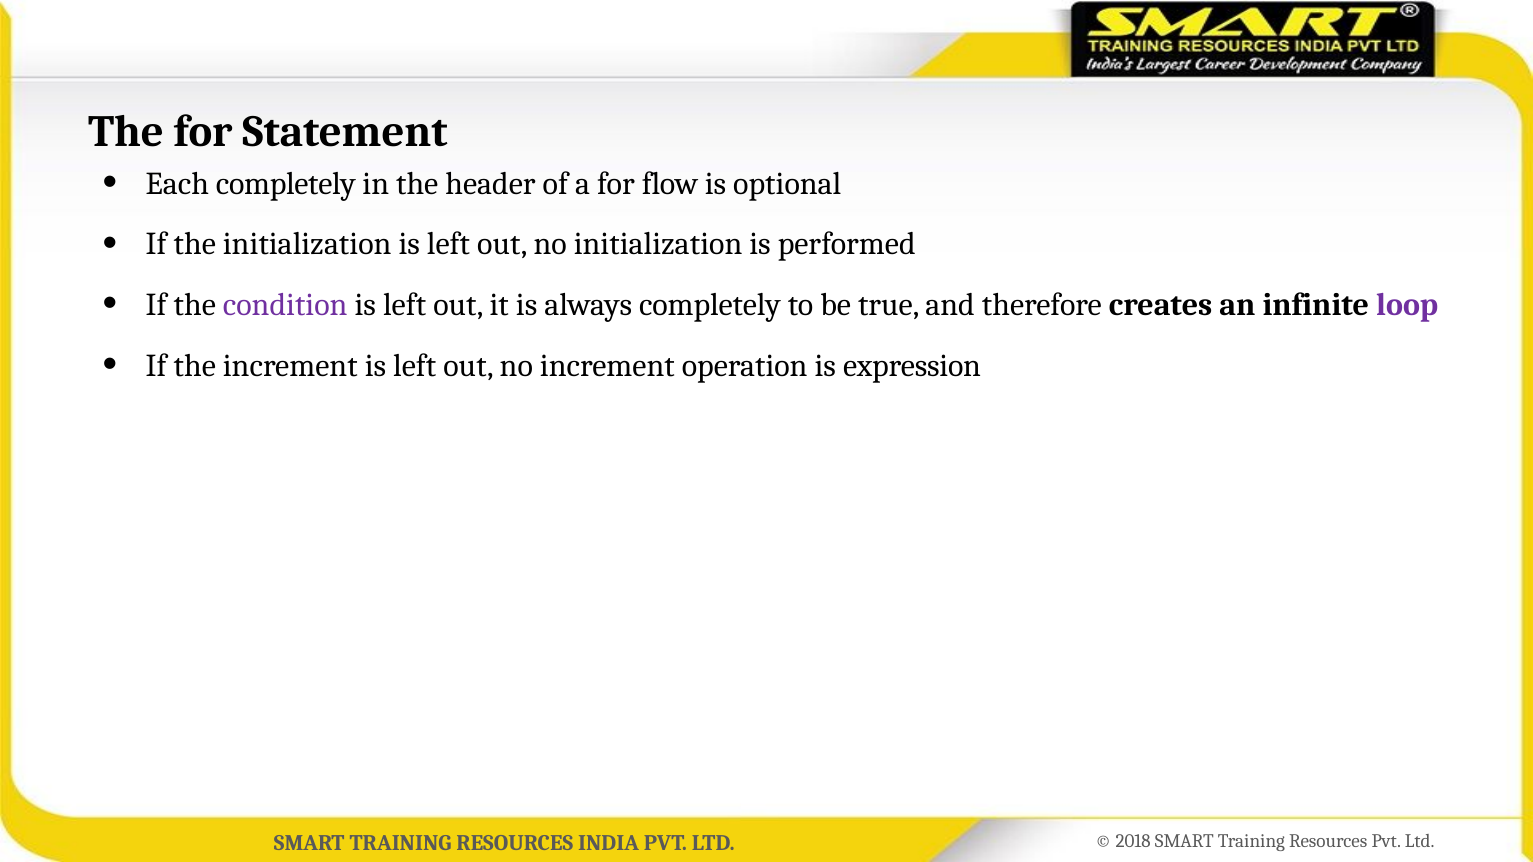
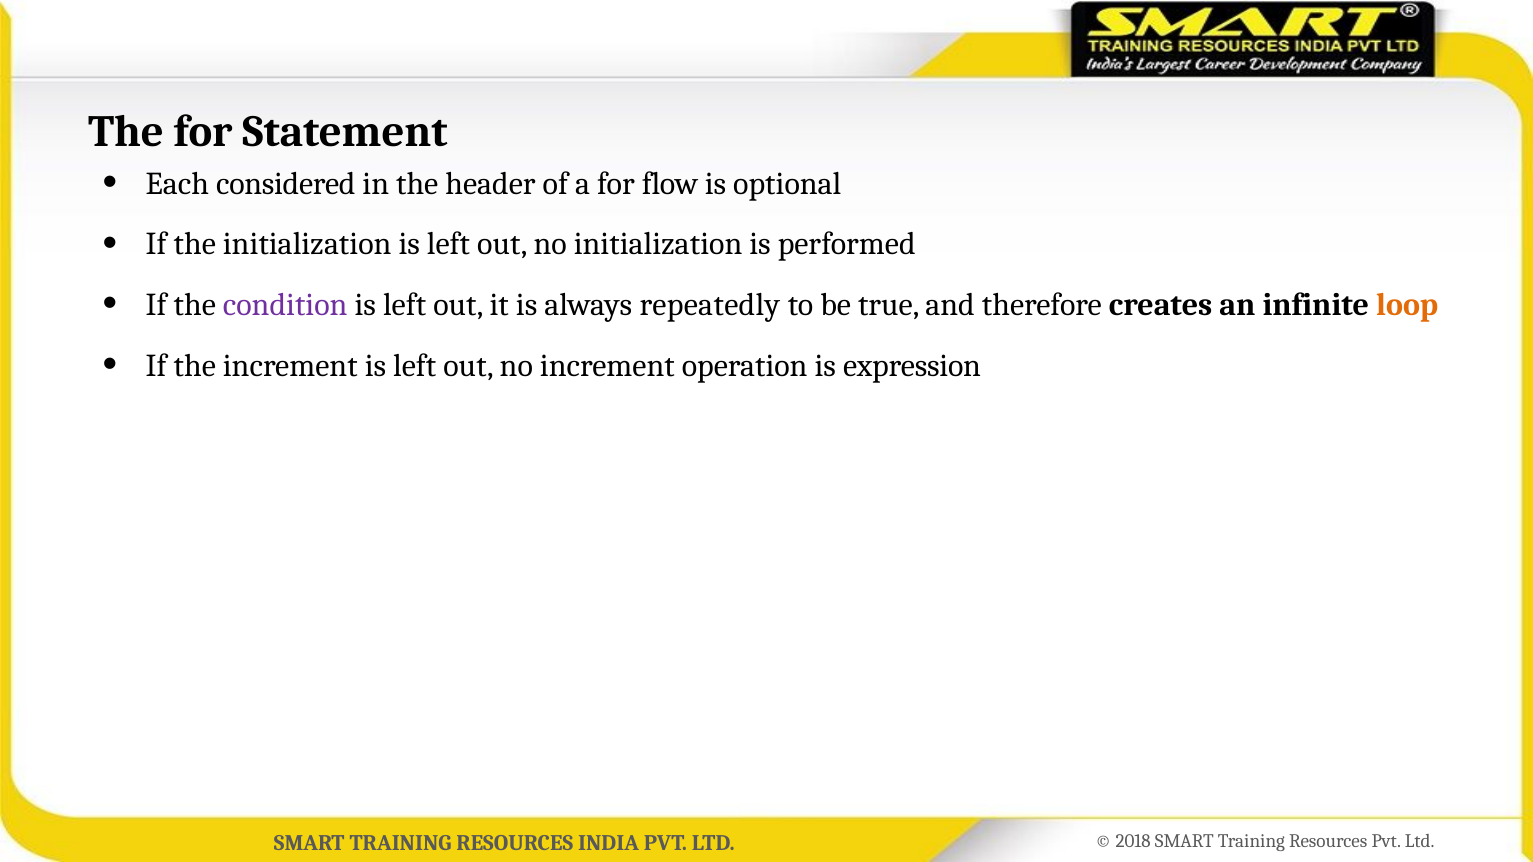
Each completely: completely -> considered
always completely: completely -> repeatedly
loop colour: purple -> orange
